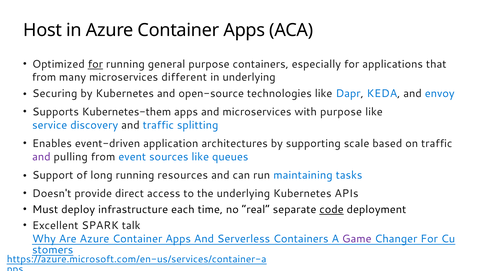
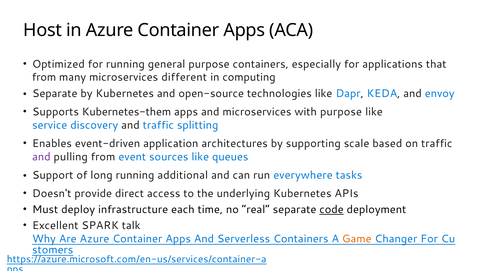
for at (95, 64) underline: present -> none
in underlying: underlying -> computing
Securing at (55, 93): Securing -> Separate
resources: resources -> additional
maintaining: maintaining -> everywhere
Game colour: purple -> orange
